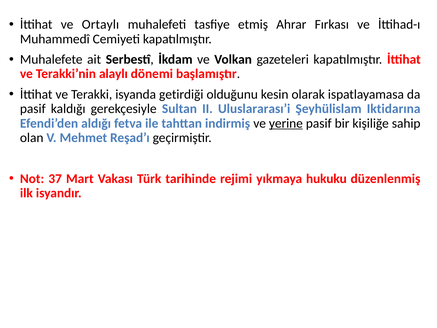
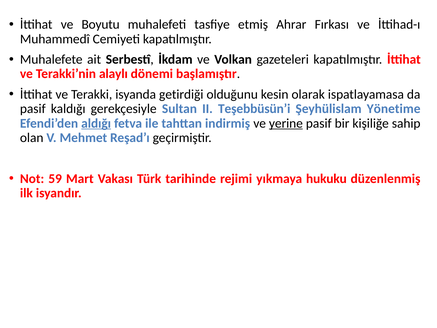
Ortaylı: Ortaylı -> Boyutu
Uluslararası’i: Uluslararası’i -> Teşebbüsün’i
Iktidarına: Iktidarına -> Yönetime
aldığı underline: none -> present
37: 37 -> 59
